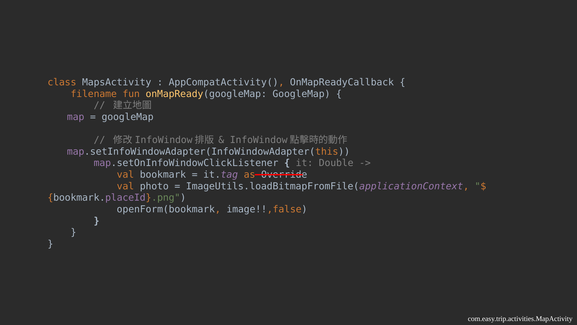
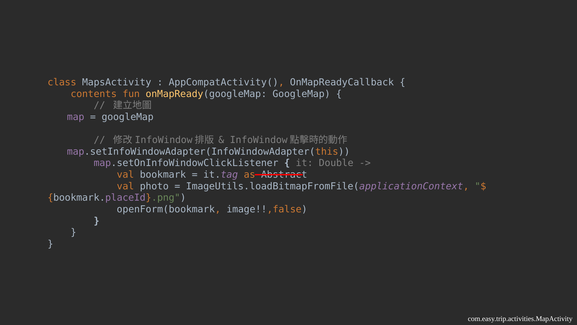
filename: filename -> contents
Override: Override -> Abstract
